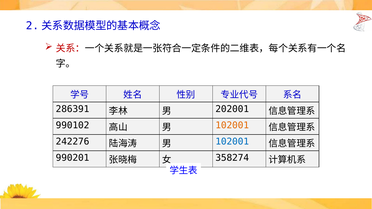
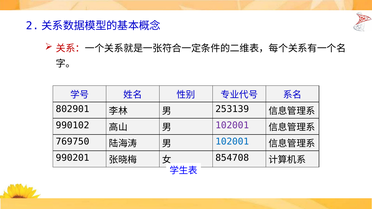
286391: 286391 -> 802901
202001: 202001 -> 253139
102001 at (232, 125) colour: orange -> purple
242276: 242276 -> 769750
358274: 358274 -> 854708
